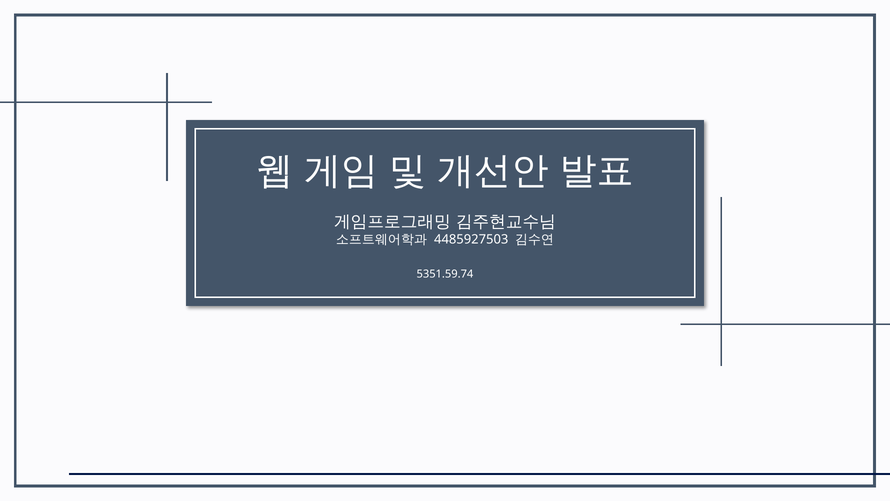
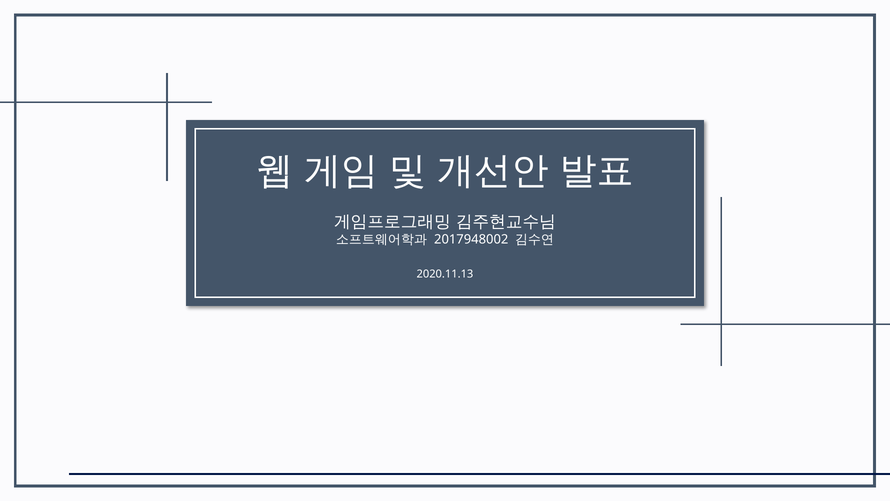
4485927503: 4485927503 -> 2017948002
5351.59.74: 5351.59.74 -> 2020.11.13
